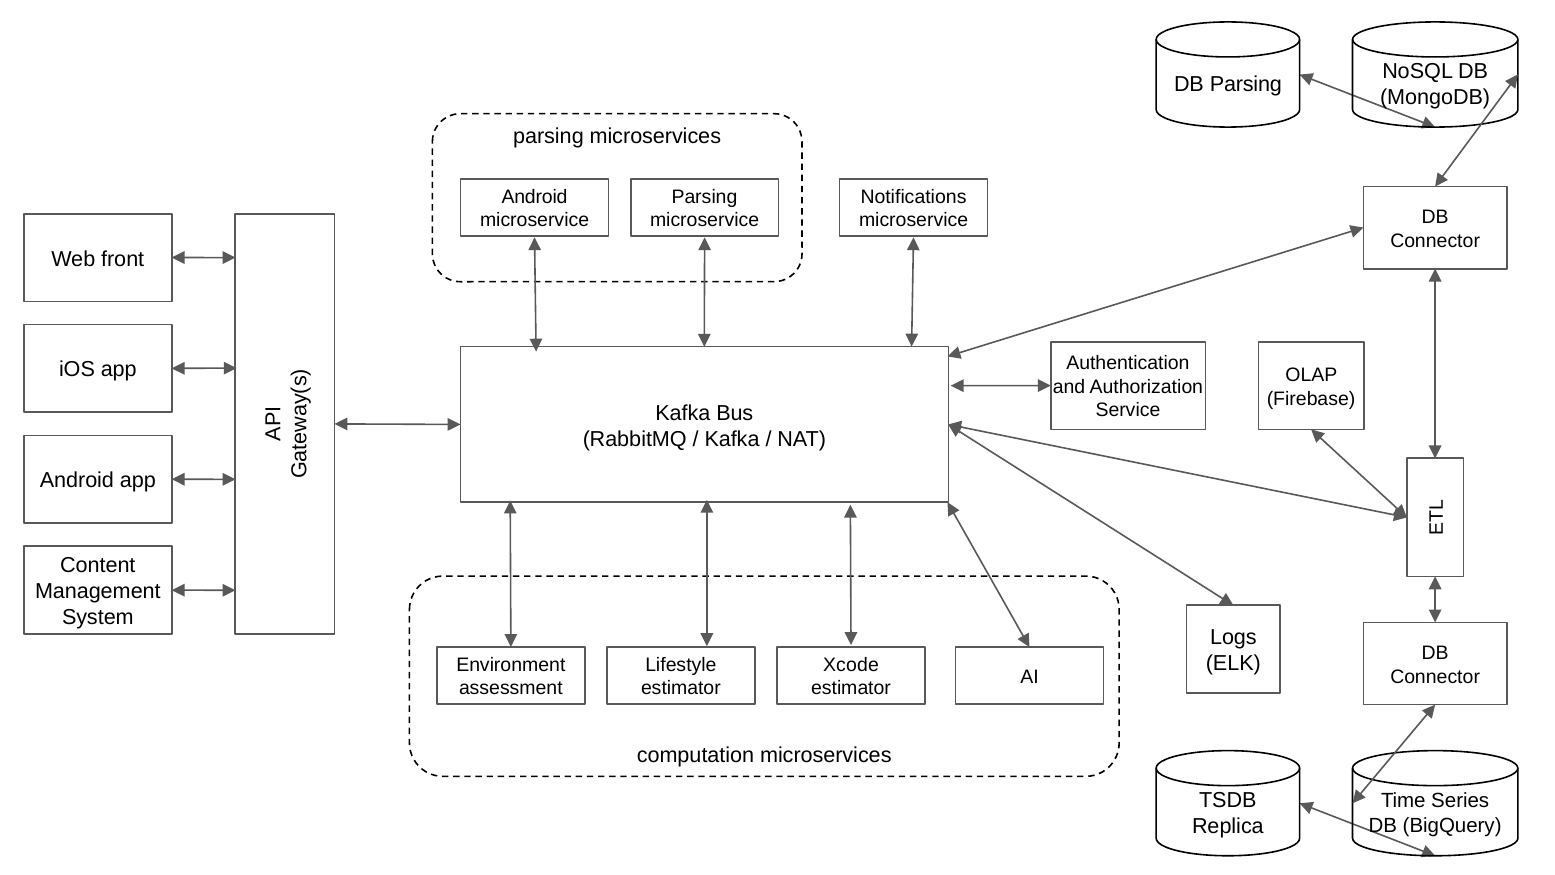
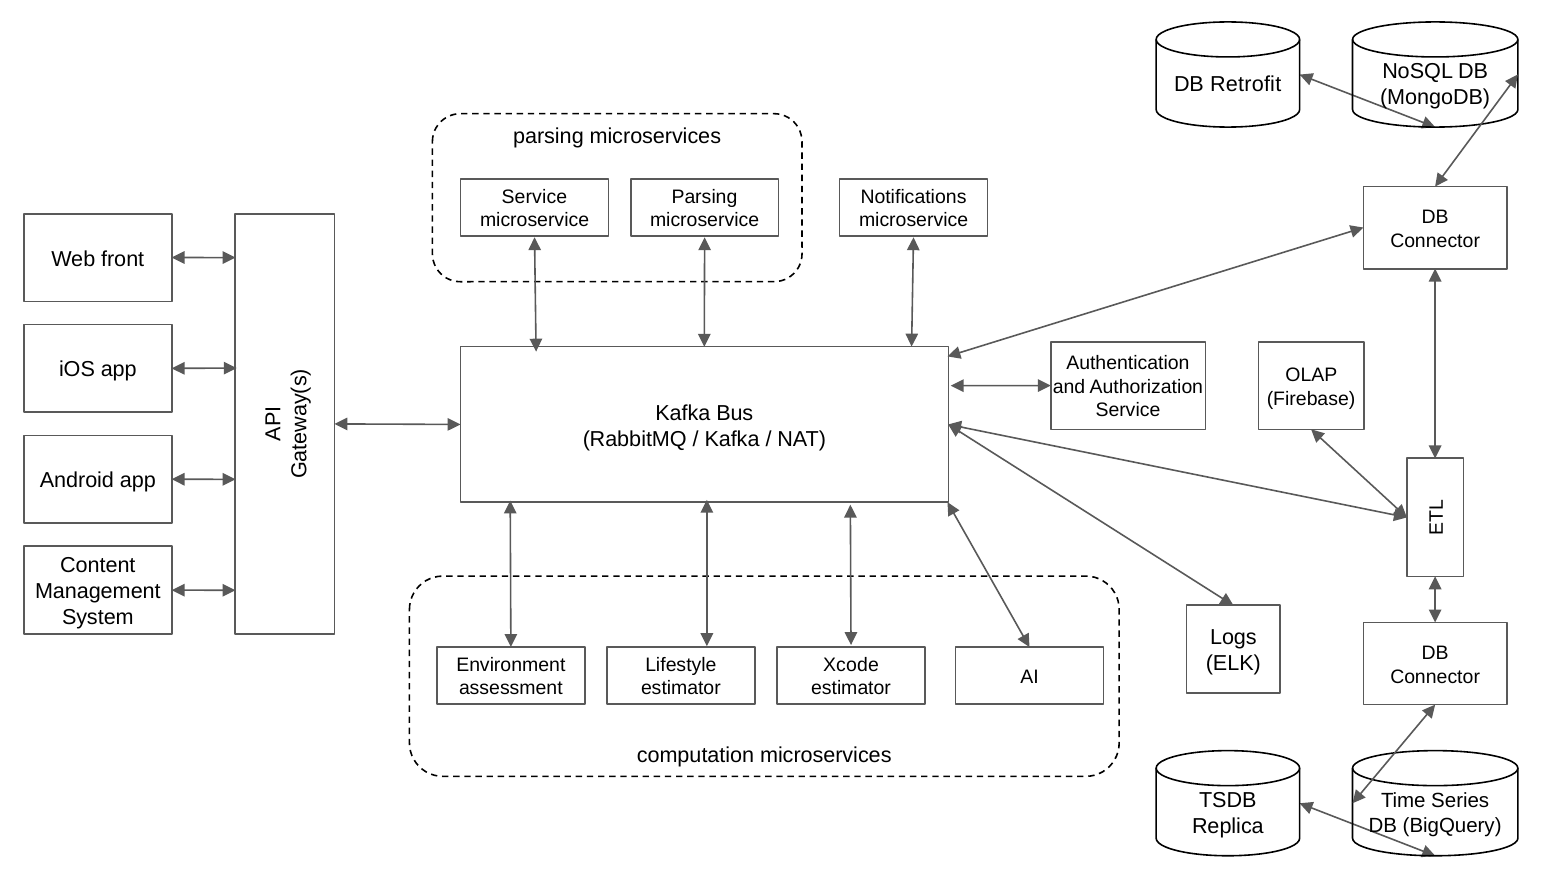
DB Parsing: Parsing -> Retrofit
Android at (535, 197): Android -> Service
